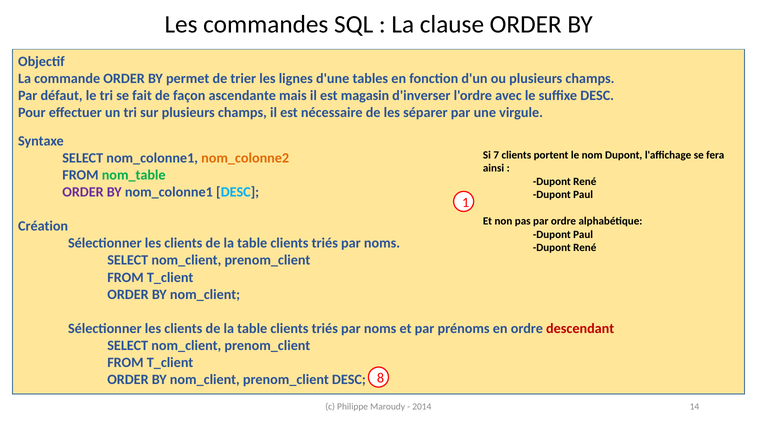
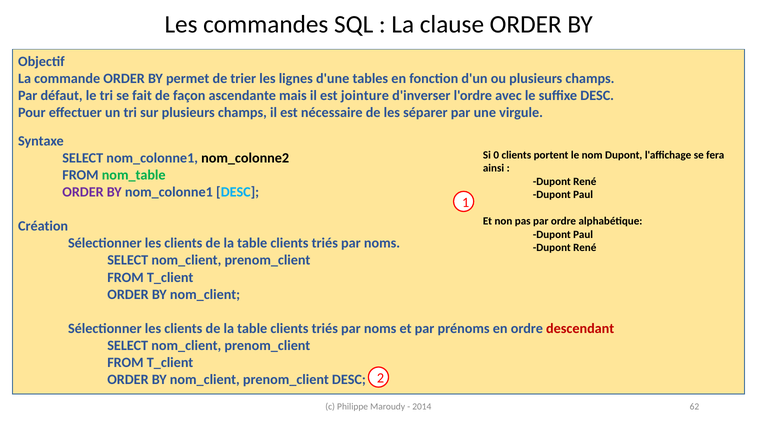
magasin: magasin -> jointure
7: 7 -> 0
nom_colonne2 colour: orange -> black
8: 8 -> 2
14: 14 -> 62
